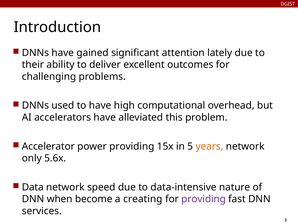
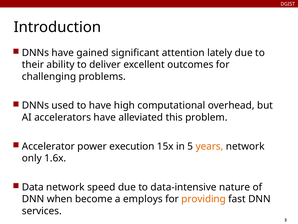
power providing: providing -> execution
5.6x: 5.6x -> 1.6x
creating: creating -> employs
providing at (204, 199) colour: purple -> orange
